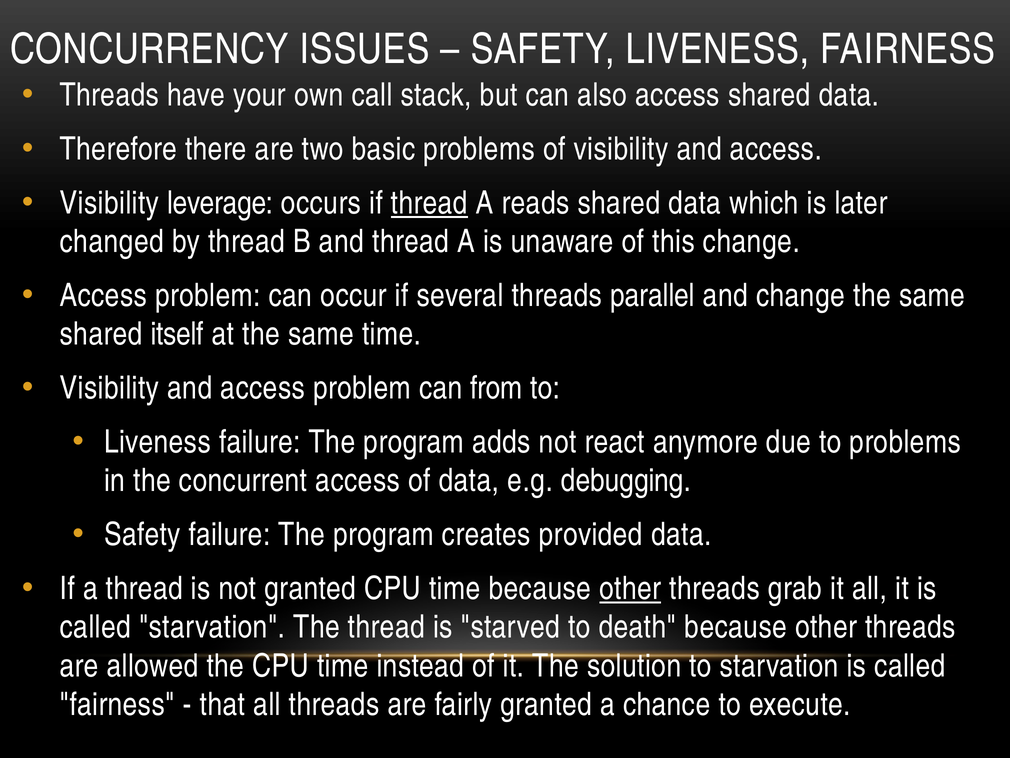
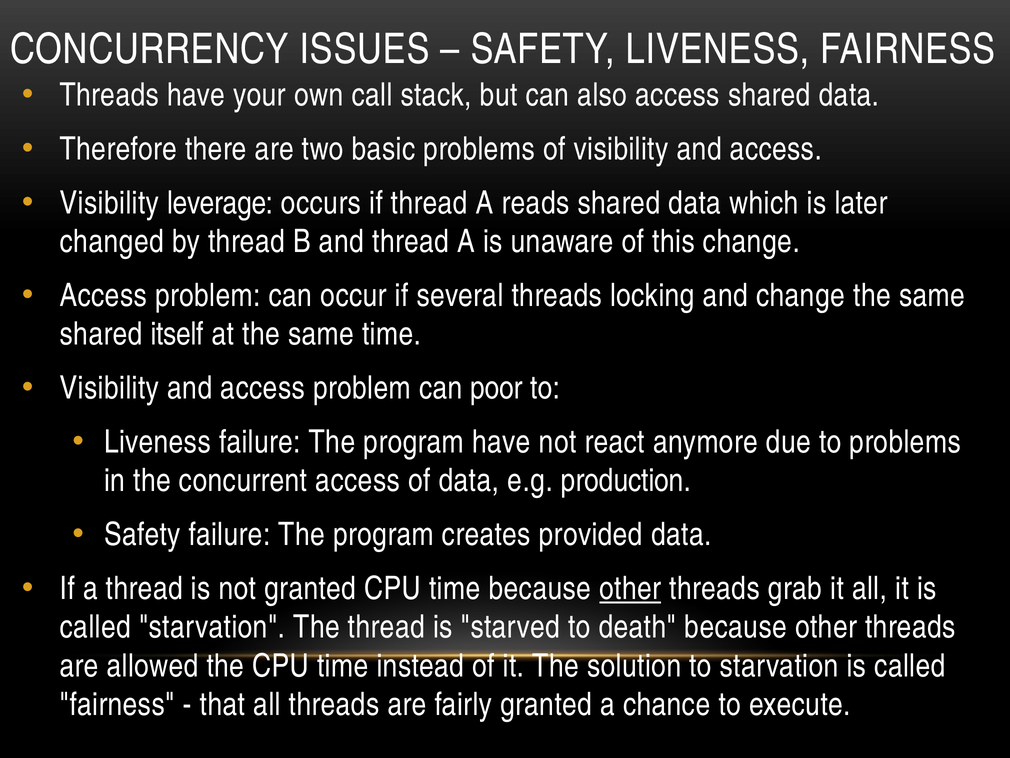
thread at (429, 203) underline: present -> none
parallel: parallel -> locking
from: from -> poor
program adds: adds -> have
debugging: debugging -> production
